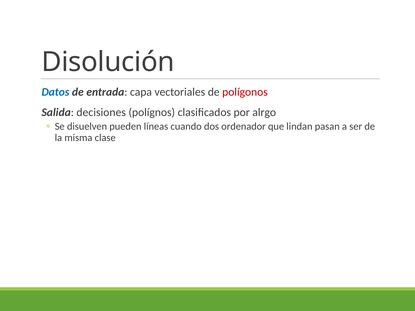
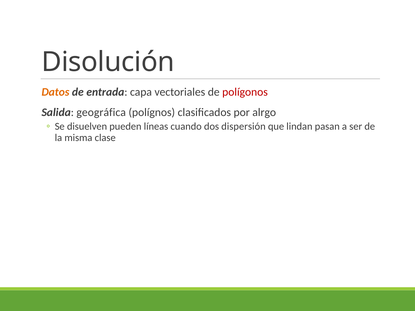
Datos colour: blue -> orange
decisiones: decisiones -> geográfica
ordenador: ordenador -> dispersión
